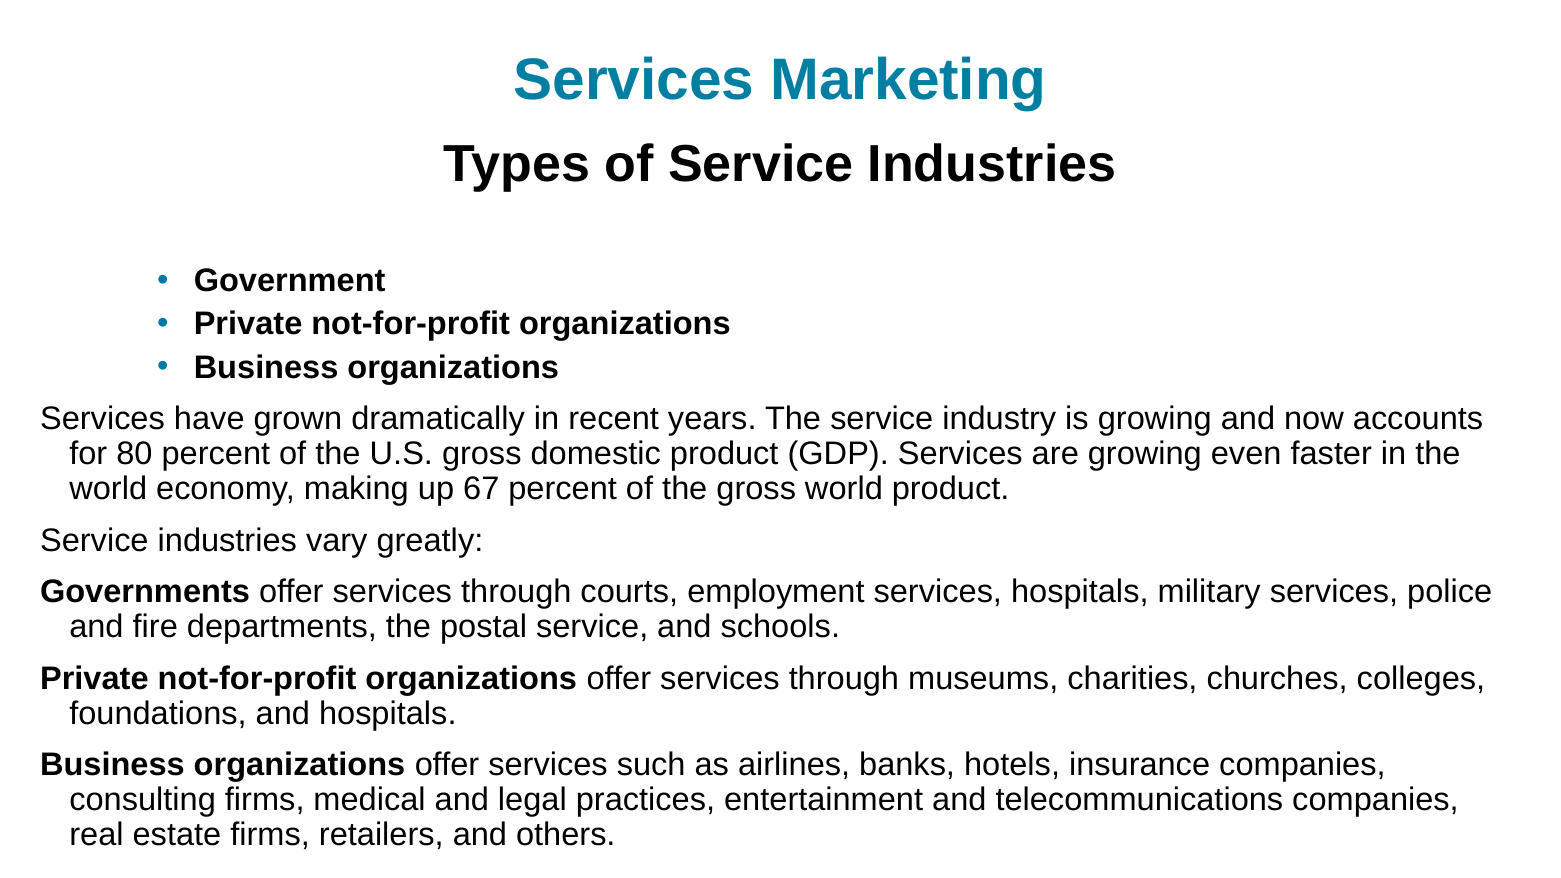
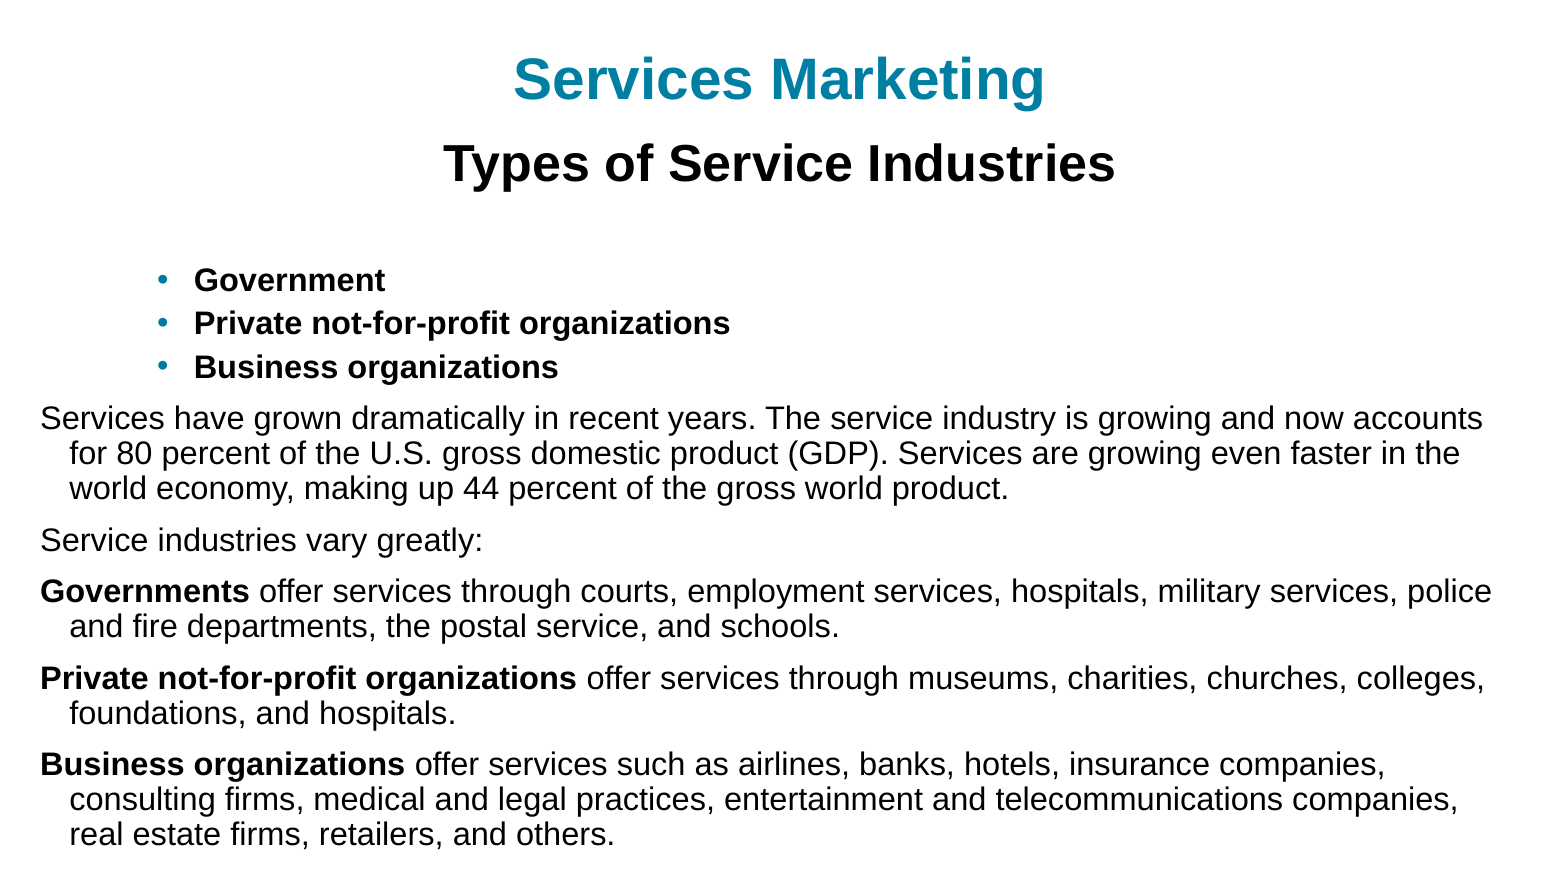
67: 67 -> 44
